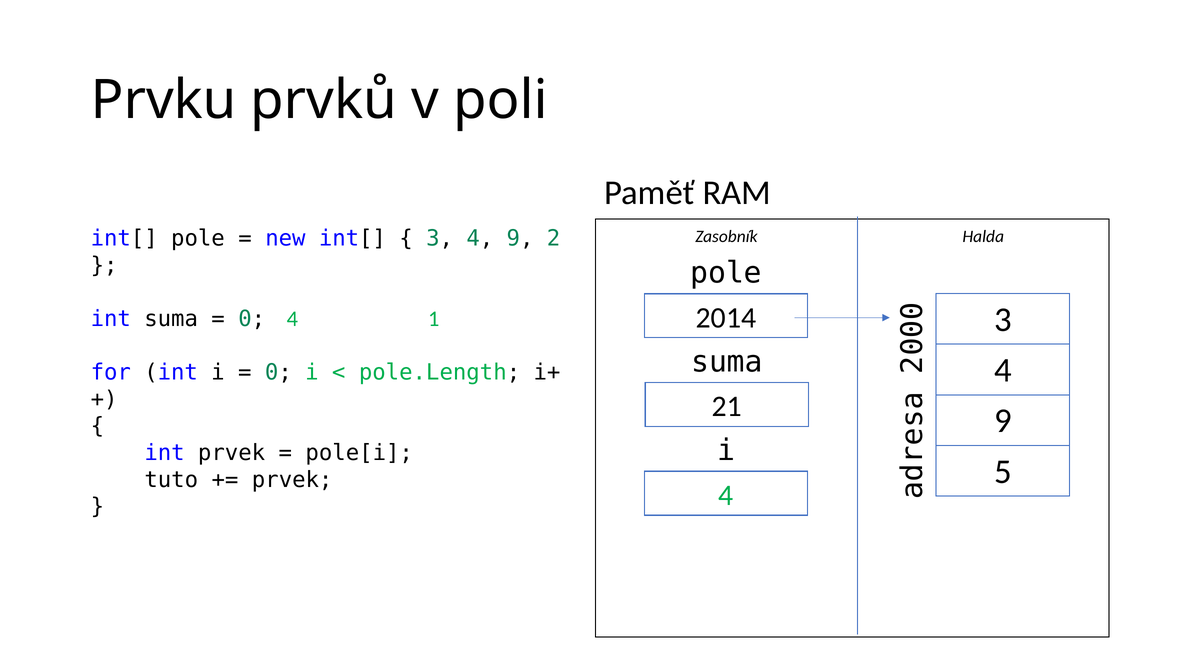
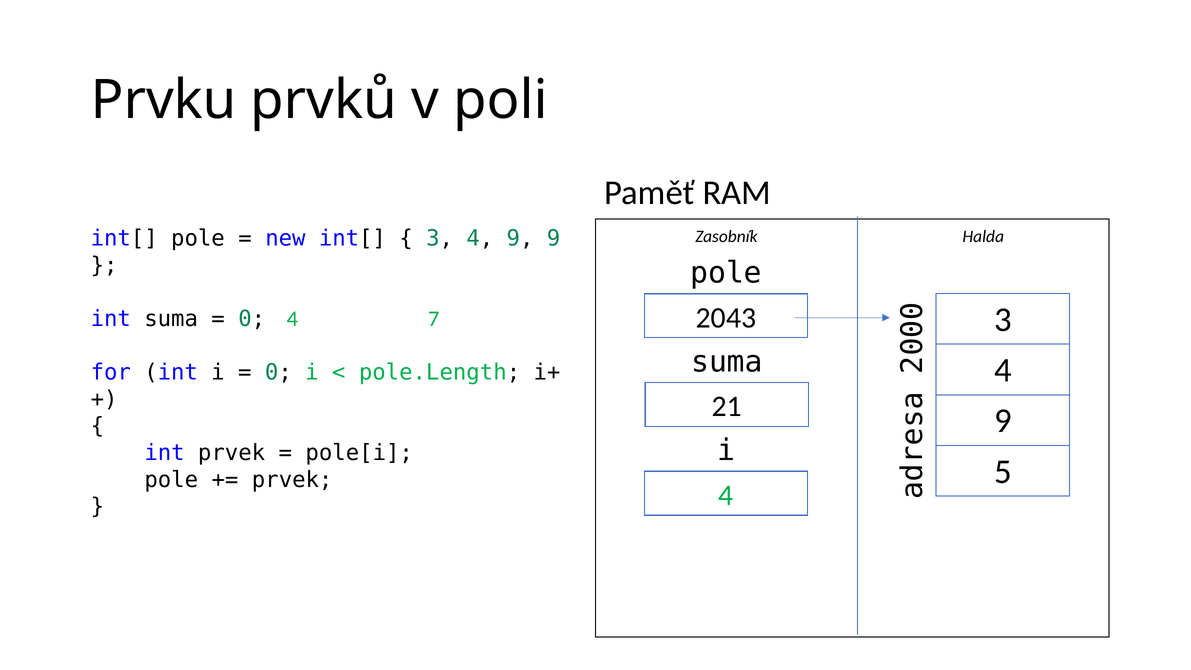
9 2: 2 -> 9
2014: 2014 -> 2043
1: 1 -> 7
tuto at (171, 480): tuto -> pole
